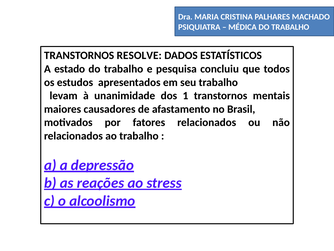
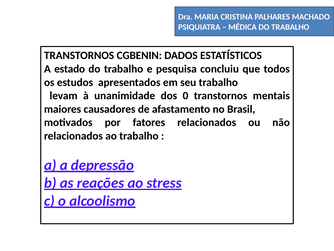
RESOLVE: RESOLVE -> CGBENIN
1: 1 -> 0
